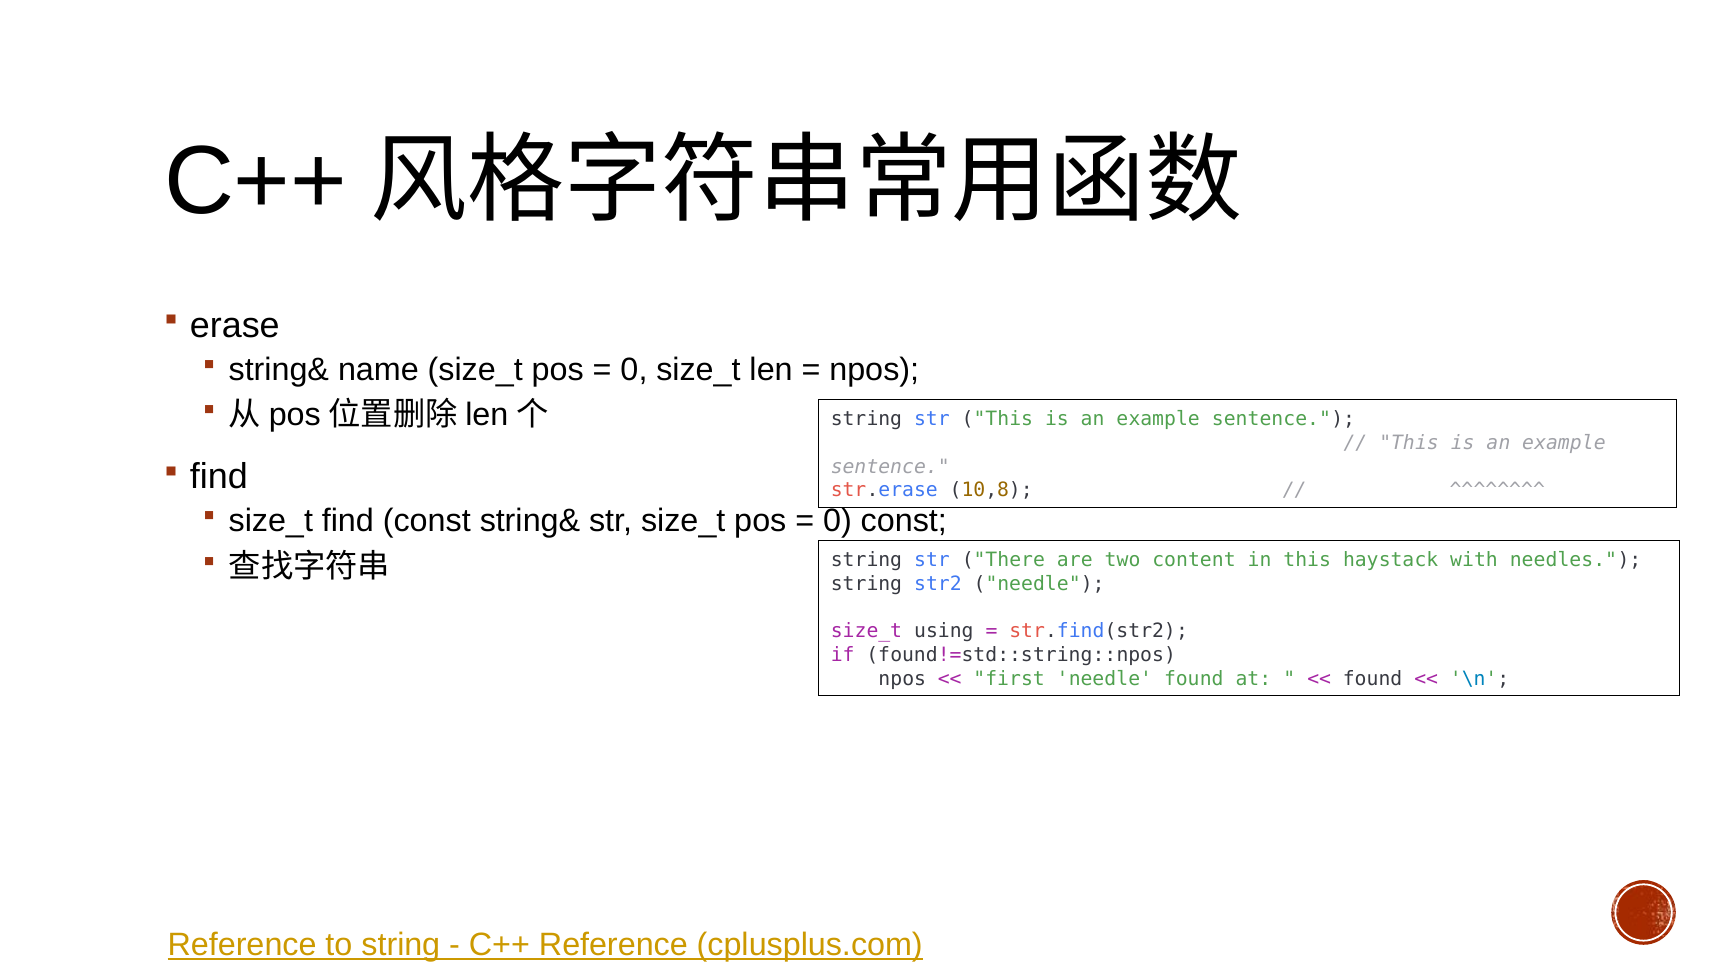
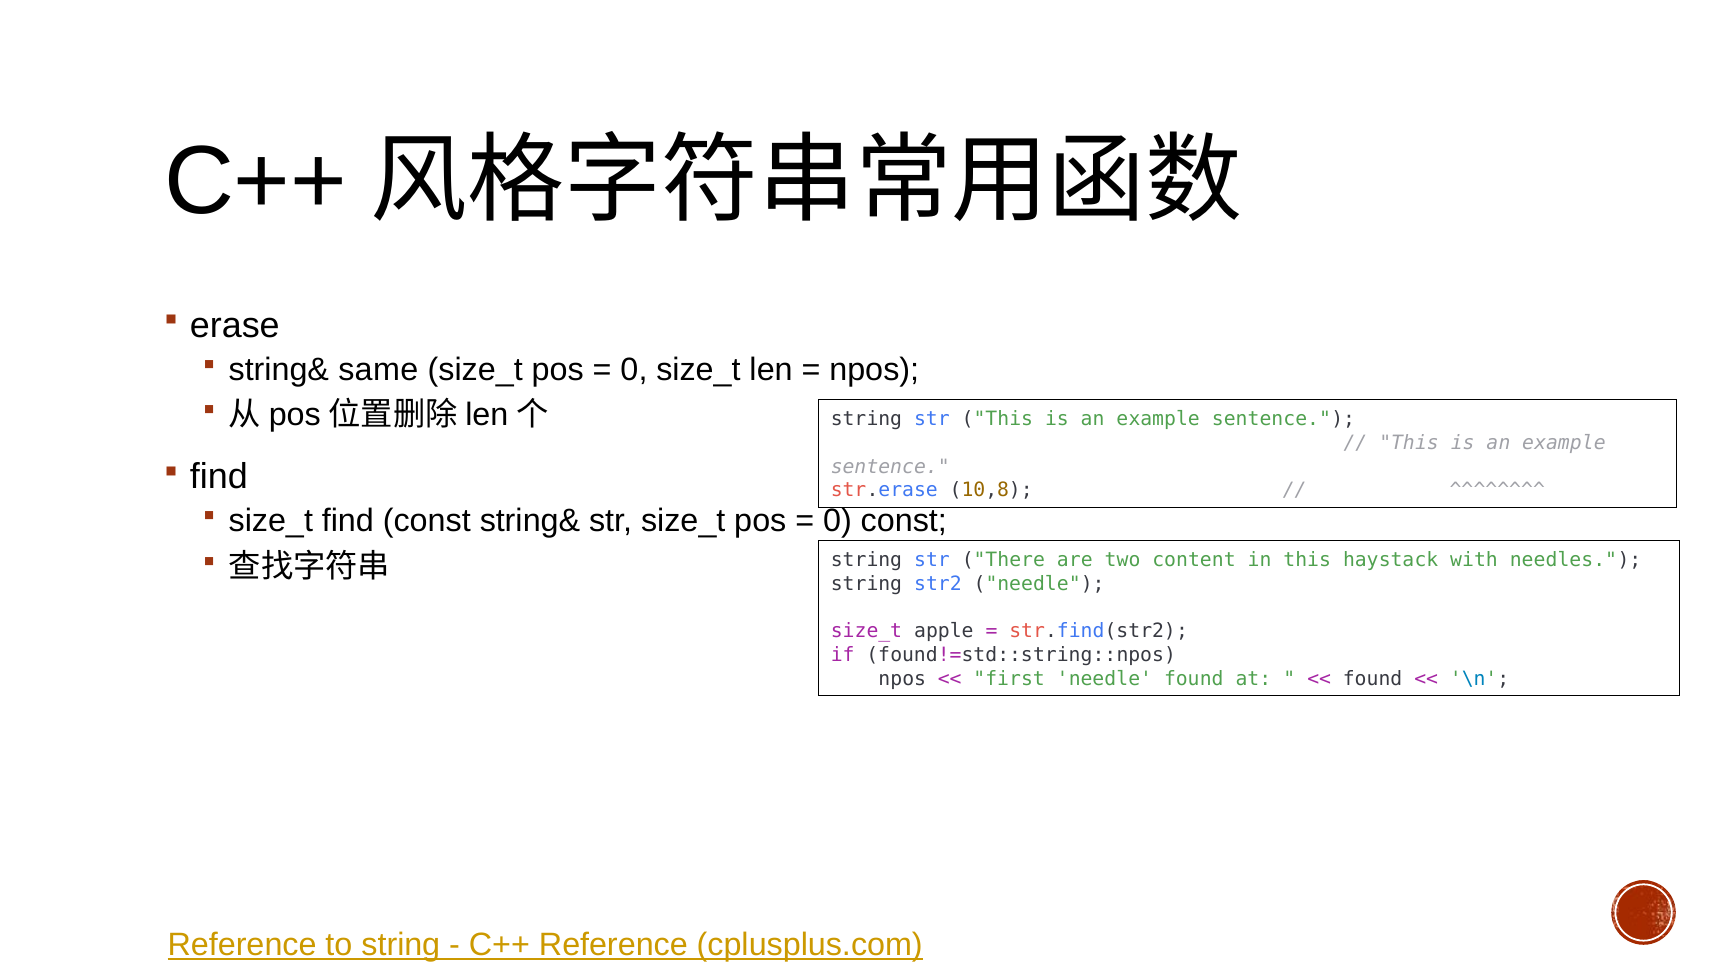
name: name -> same
using: using -> apple
